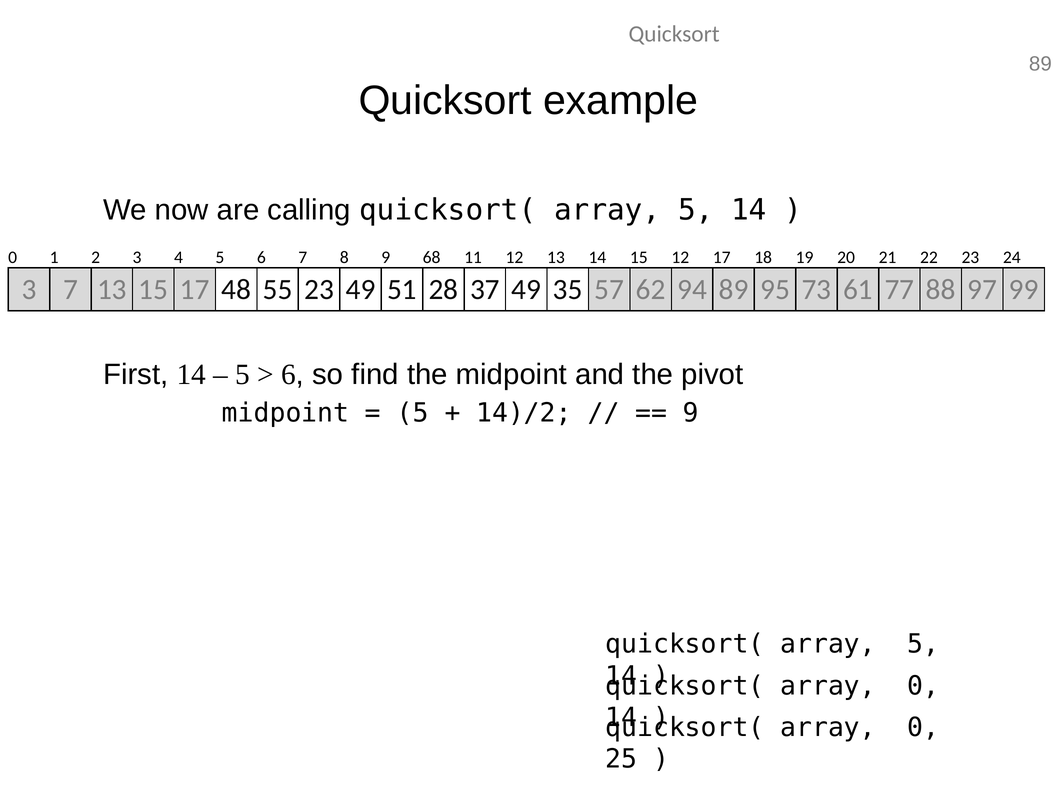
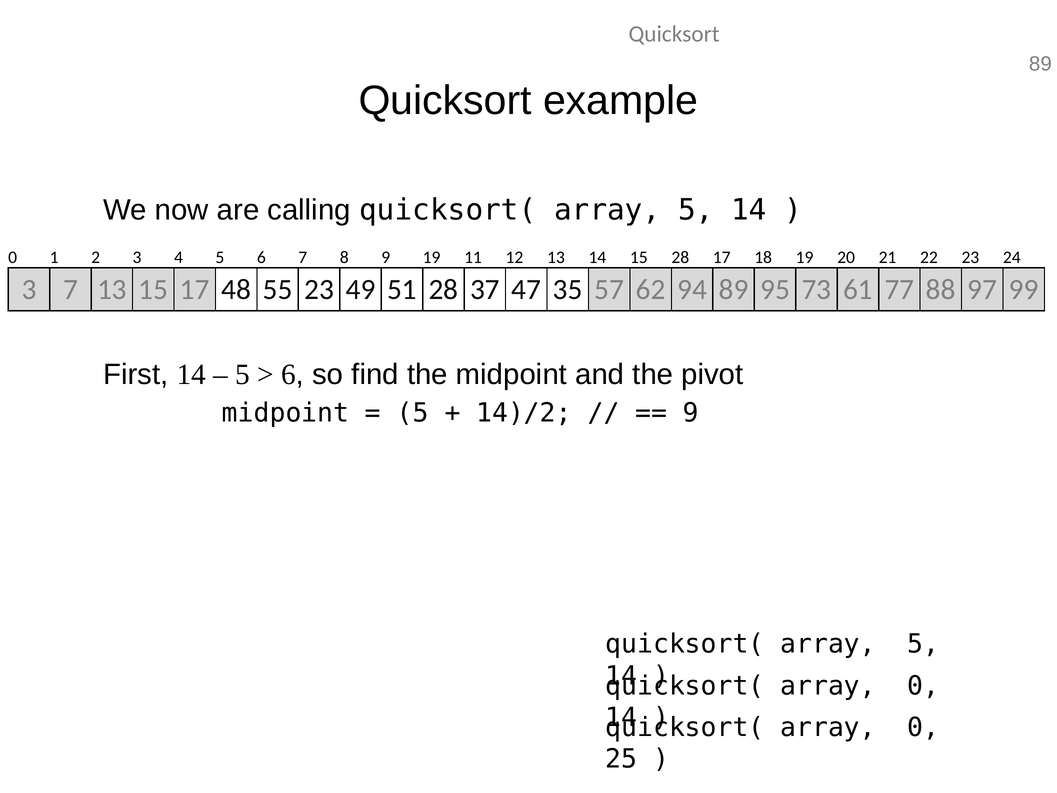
9 68: 68 -> 19
15 12: 12 -> 28
37 49: 49 -> 47
